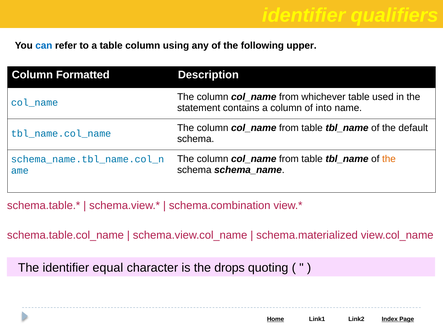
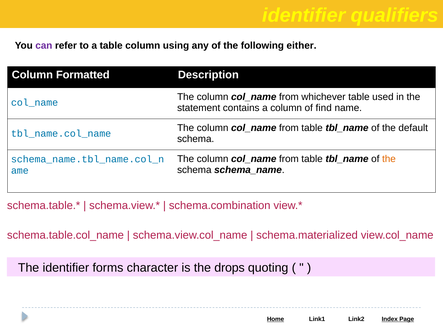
can colour: blue -> purple
upper: upper -> either
into: into -> find
equal: equal -> forms
